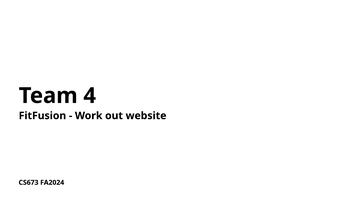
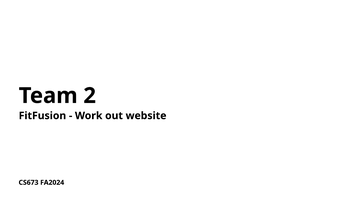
4: 4 -> 2
